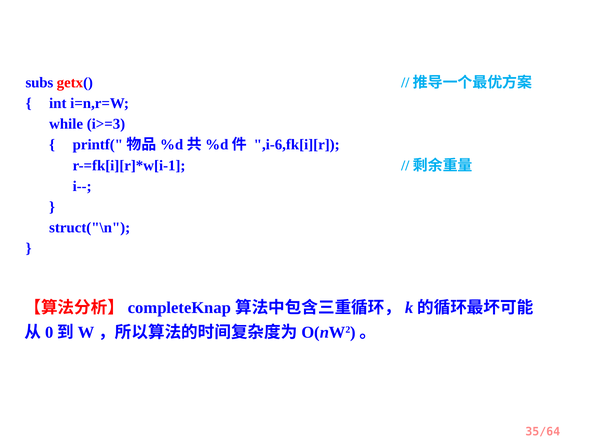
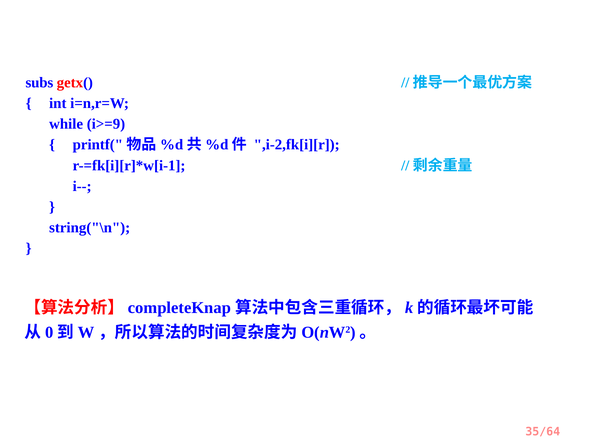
i>=3: i>=3 -> i>=9
,i-6,fk[i][r: ,i-6,fk[i][r -> ,i-2,fk[i][r
struct("\n: struct("\n -> string("\n
